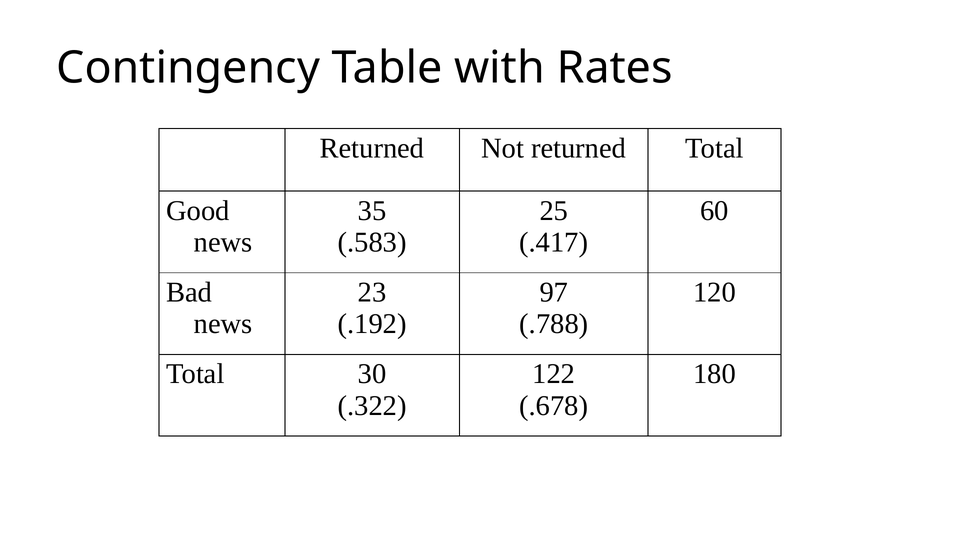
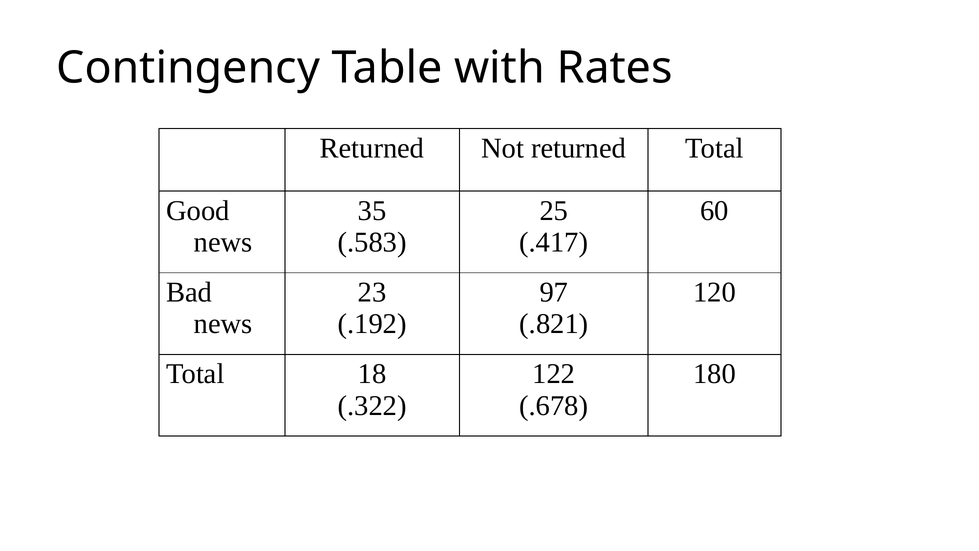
.788: .788 -> .821
30: 30 -> 18
